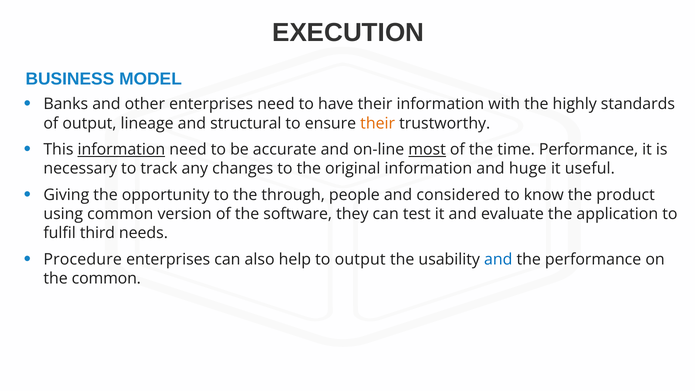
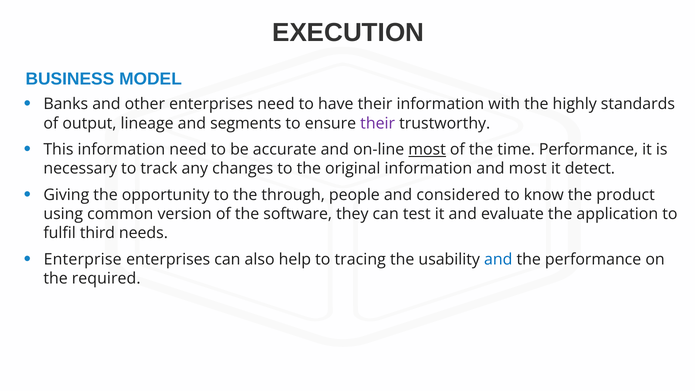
structural: structural -> segments
their at (378, 123) colour: orange -> purple
information at (121, 150) underline: present -> none
and huge: huge -> most
useful: useful -> detect
Procedure: Procedure -> Enterprise
to output: output -> tracing
the common: common -> required
